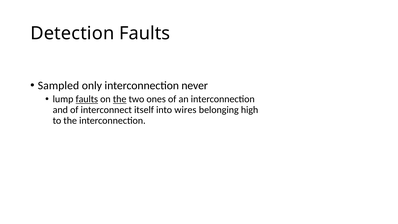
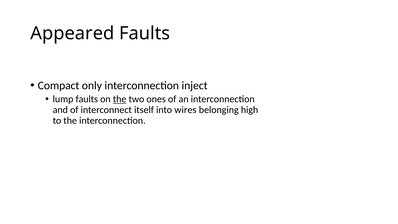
Detection: Detection -> Appeared
Sampled: Sampled -> Compact
never: never -> inject
faults at (87, 99) underline: present -> none
